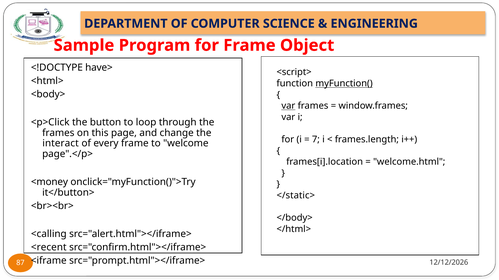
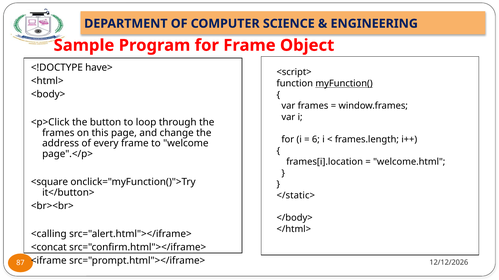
var at (288, 106) underline: present -> none
7: 7 -> 6
interact: interact -> address
<money: <money -> <square
<recent: <recent -> <concat
